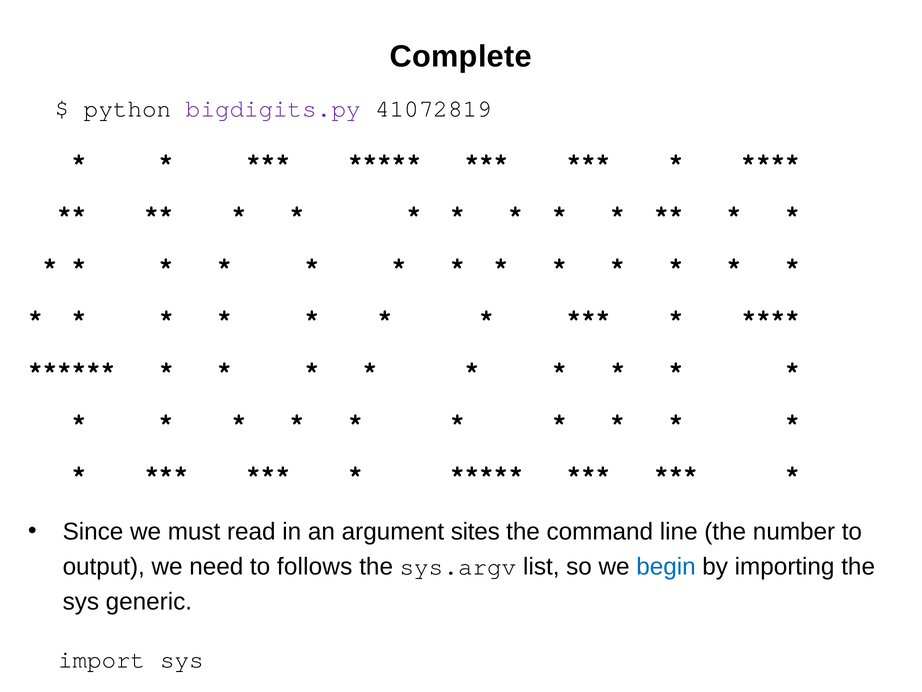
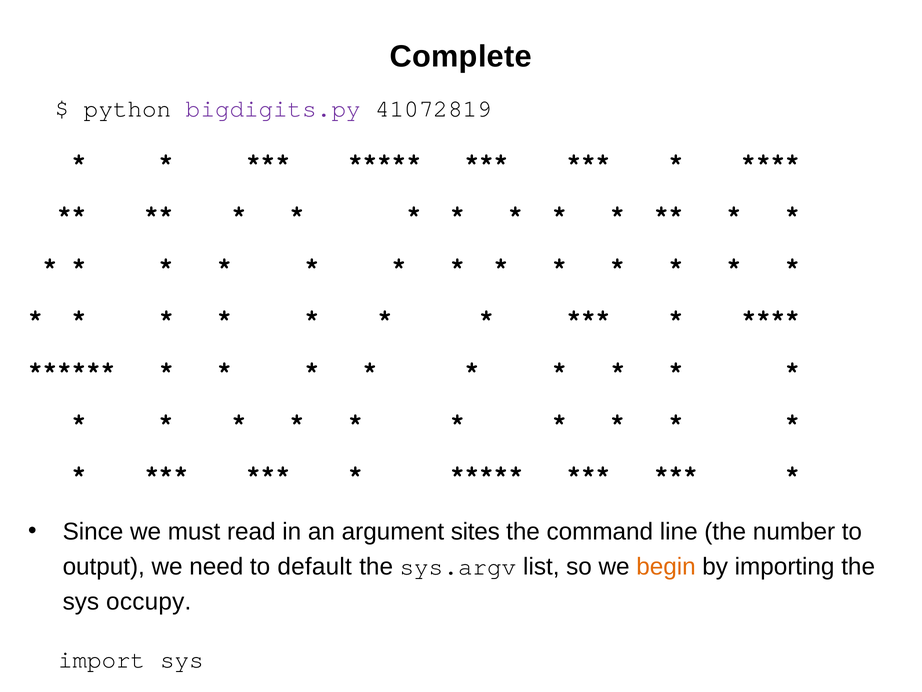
follows: follows -> default
begin colour: blue -> orange
generic: generic -> occupy
